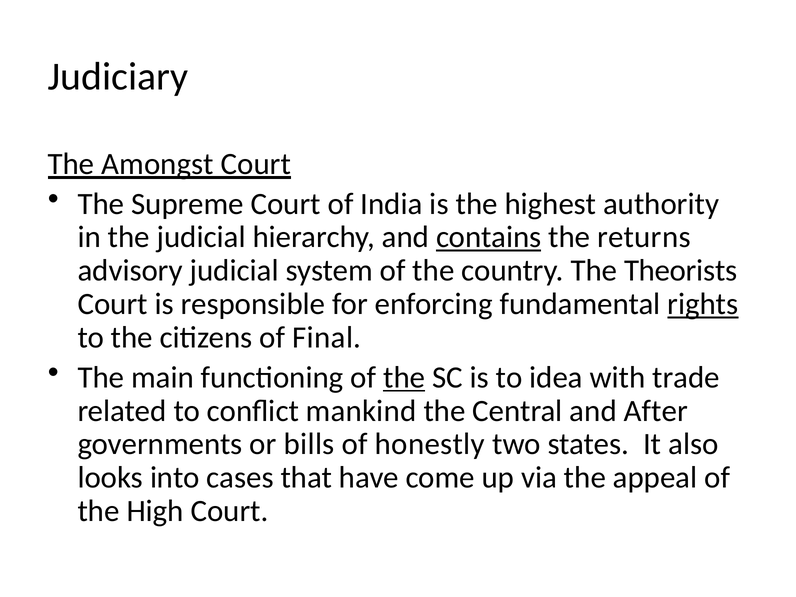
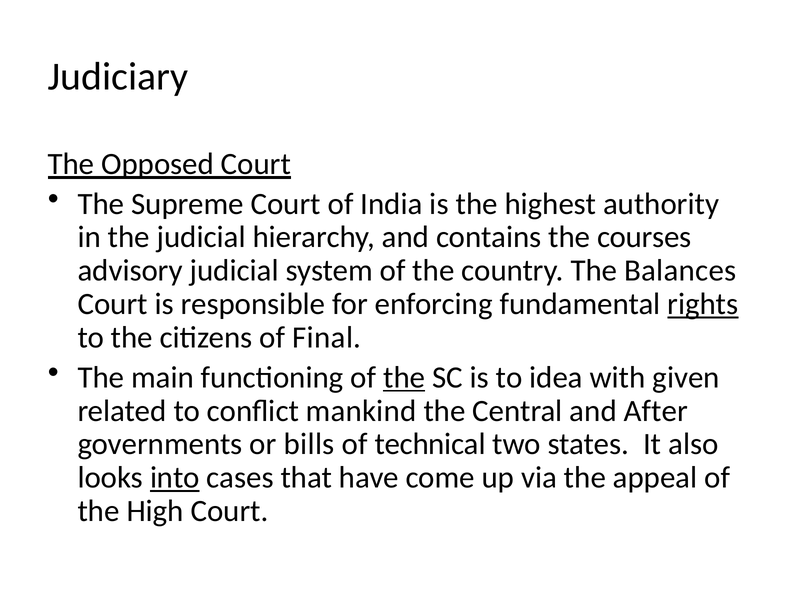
Amongst: Amongst -> Opposed
contains underline: present -> none
returns: returns -> courses
Theorists: Theorists -> Balances
trade: trade -> given
honestly: honestly -> technical
into underline: none -> present
